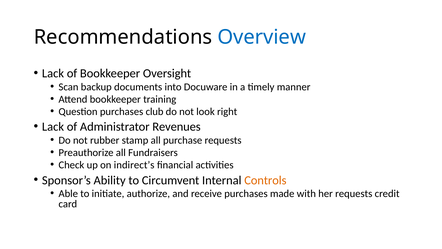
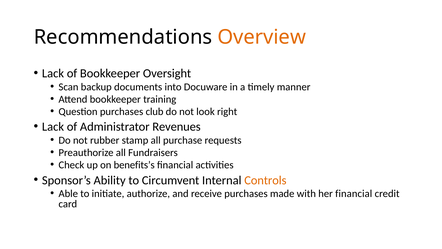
Overview colour: blue -> orange
indirect’s: indirect’s -> benefits’s
her requests: requests -> financial
